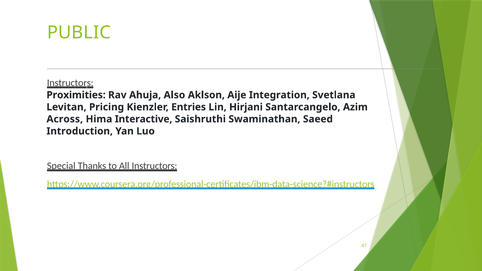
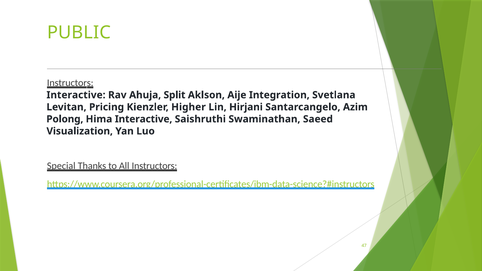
Proximities at (76, 95): Proximities -> Interactive
Also: Also -> Split
Entries: Entries -> Higher
Across: Across -> Polong
Introduction: Introduction -> Visualization
